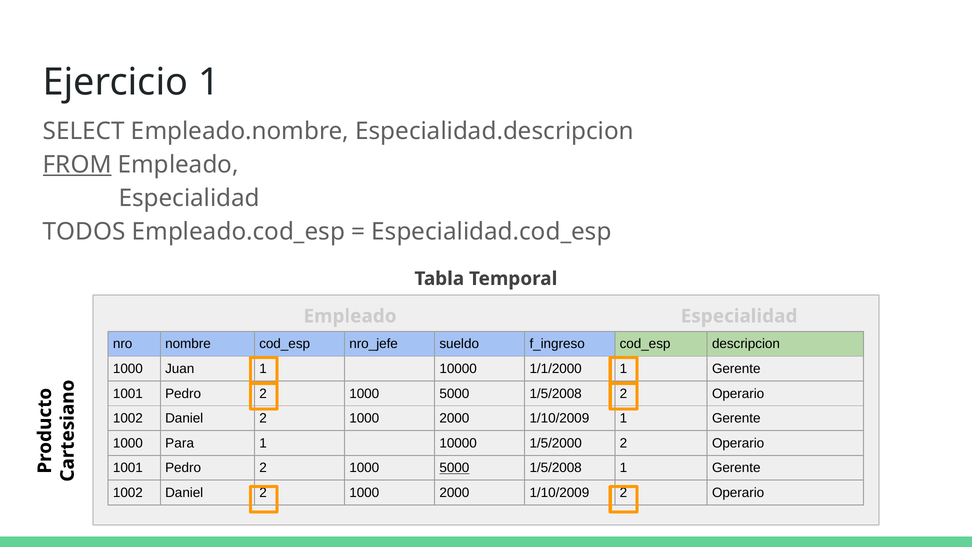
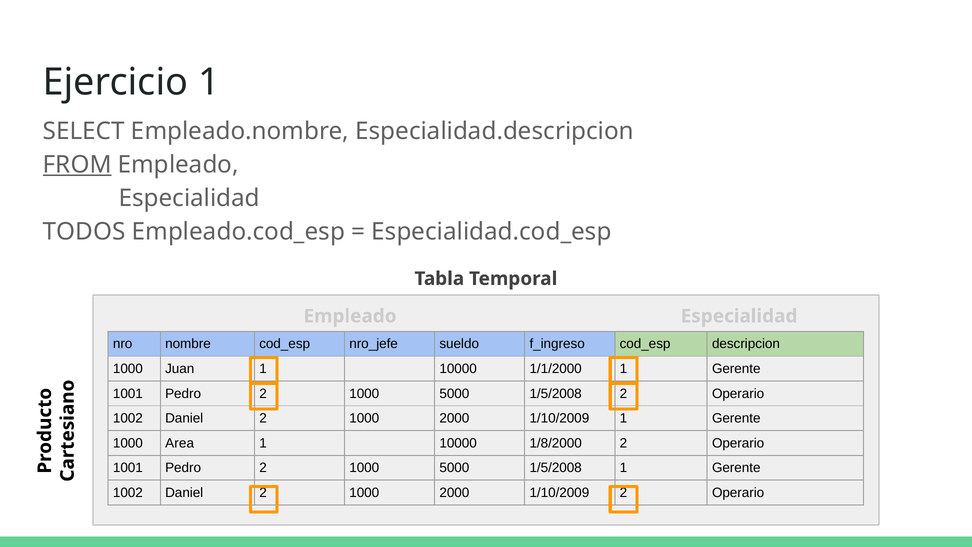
Para: Para -> Area
1/5/2000: 1/5/2000 -> 1/8/2000
5000 at (454, 468) underline: present -> none
